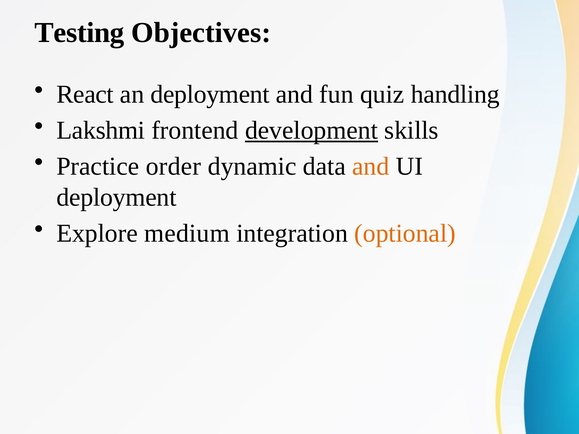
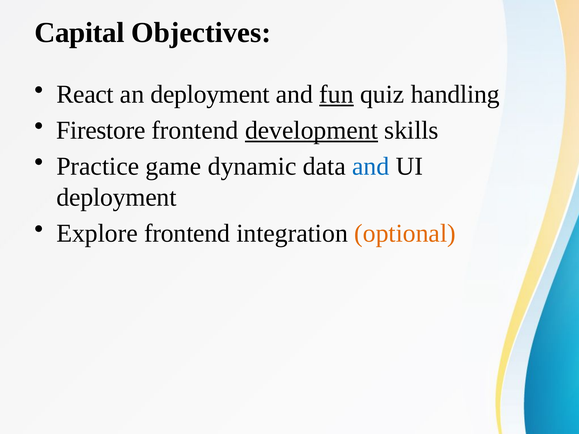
Testing: Testing -> Capital
fun underline: none -> present
Lakshmi: Lakshmi -> Firestore
order: order -> game
and at (371, 167) colour: orange -> blue
Explore medium: medium -> frontend
